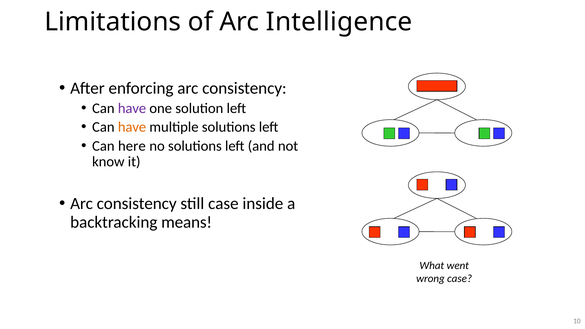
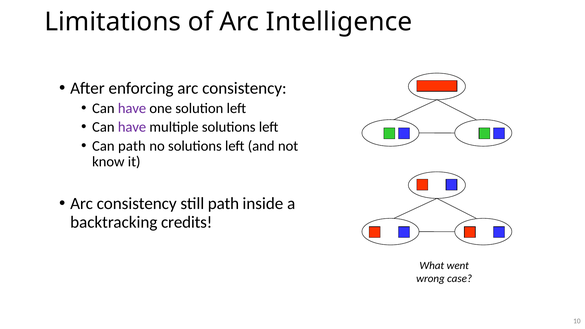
have at (132, 127) colour: orange -> purple
Can here: here -> path
still case: case -> path
means: means -> credits
